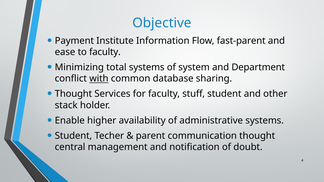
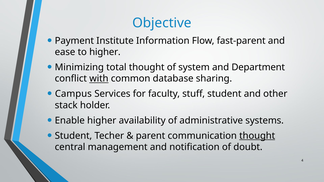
to faculty: faculty -> higher
total systems: systems -> thought
Thought at (73, 94): Thought -> Campus
thought at (257, 136) underline: none -> present
